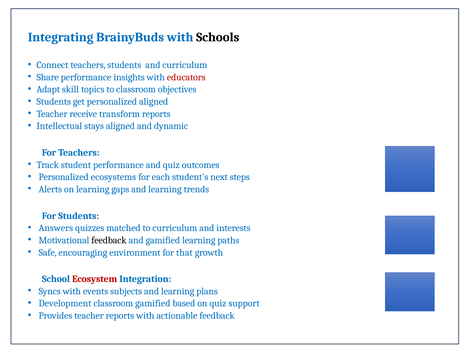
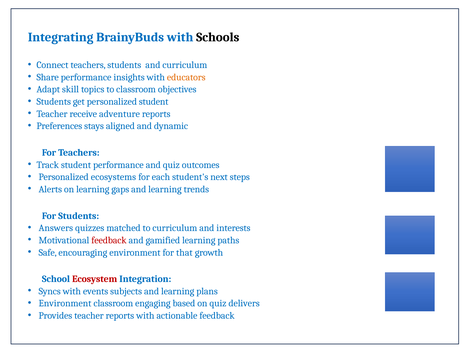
educators colour: red -> orange
personalized aligned: aligned -> student
transform: transform -> adventure
Intellectual: Intellectual -> Preferences
feedback at (109, 240) colour: black -> red
Development at (65, 303): Development -> Environment
classroom gamified: gamified -> engaging
support: support -> delivers
